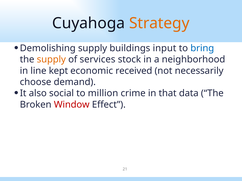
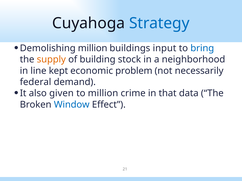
Strategy colour: orange -> blue
Demolishing supply: supply -> million
services: services -> building
received: received -> problem
choose: choose -> federal
social: social -> given
Window colour: red -> blue
